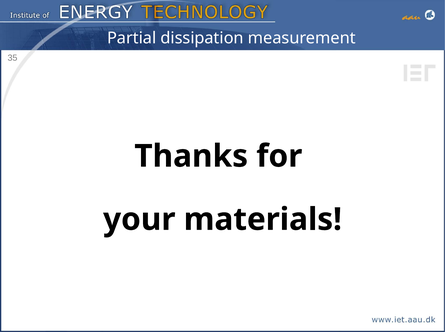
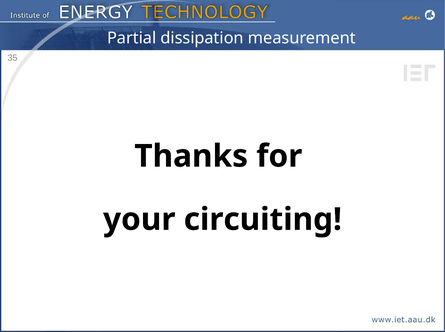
materials: materials -> circuiting
